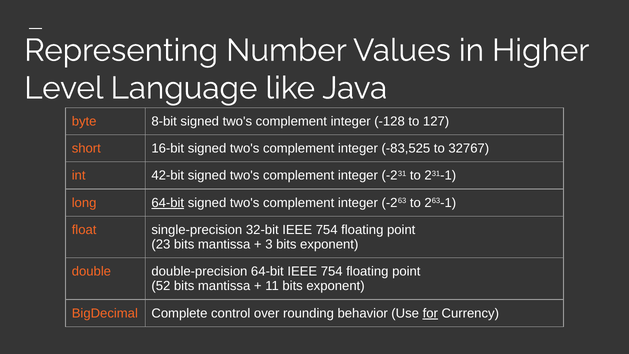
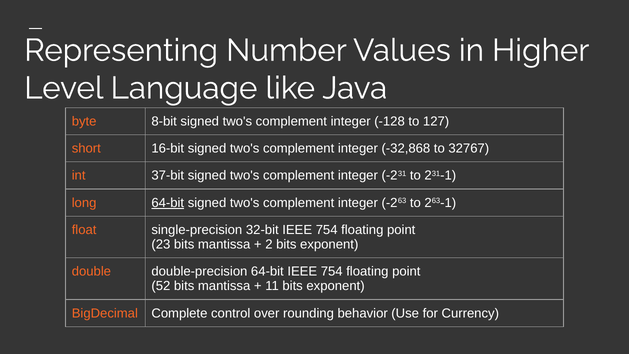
-83,525: -83,525 -> -32,868
42-bit: 42-bit -> 37-bit
3: 3 -> 2
for underline: present -> none
